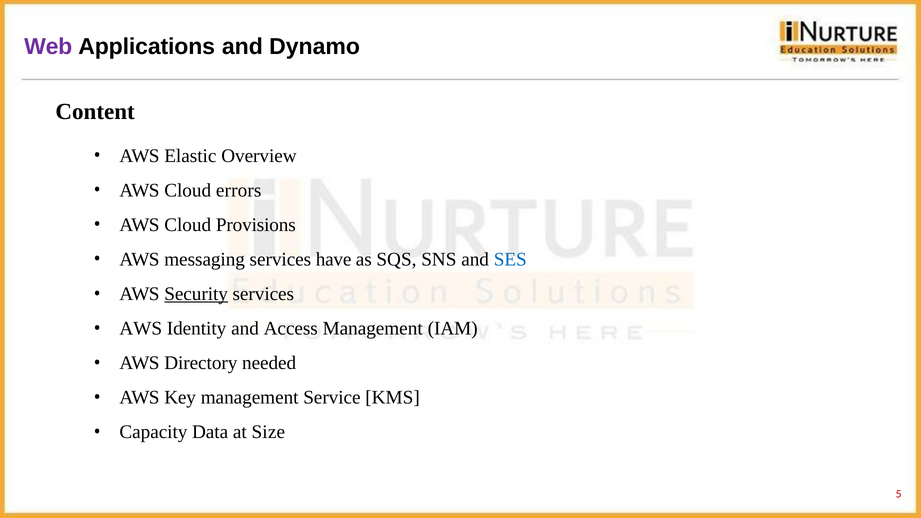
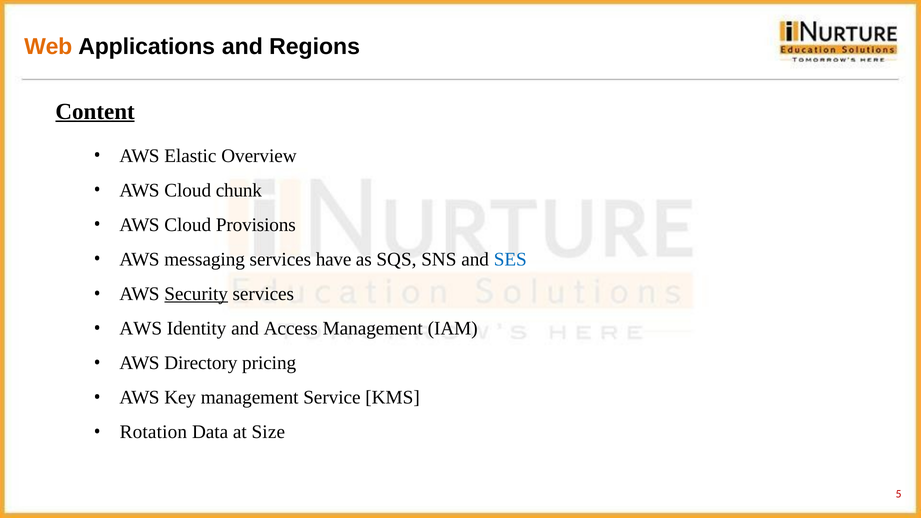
Web colour: purple -> orange
Dynamo: Dynamo -> Regions
Content underline: none -> present
errors: errors -> chunk
needed: needed -> pricing
Capacity: Capacity -> Rotation
